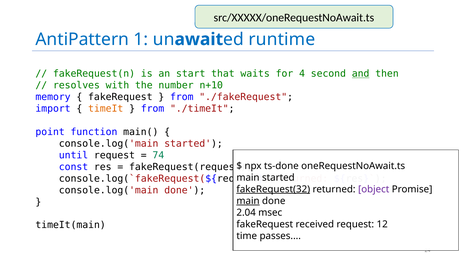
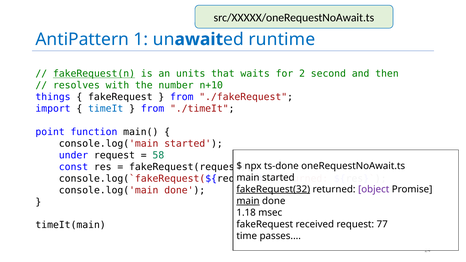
fakeRequest(n underline: none -> present
start: start -> units
4: 4 -> 2
and underline: present -> none
memory: memory -> things
timeIt colour: orange -> blue
until: until -> under
74: 74 -> 58
2.04: 2.04 -> 1.18
12: 12 -> 77
